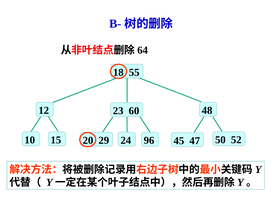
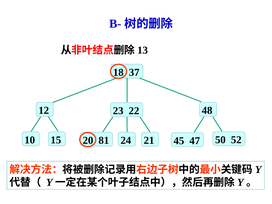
64: 64 -> 13
55: 55 -> 37
60: 60 -> 22
29: 29 -> 81
96: 96 -> 21
